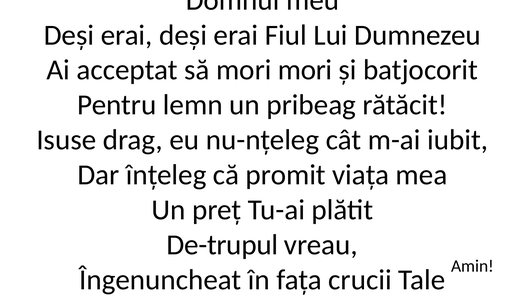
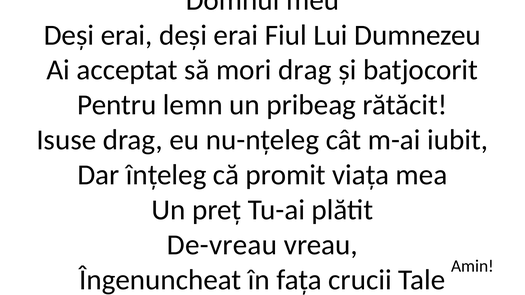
mori mori: mori -> drag
De-trupul: De-trupul -> De-vreau
